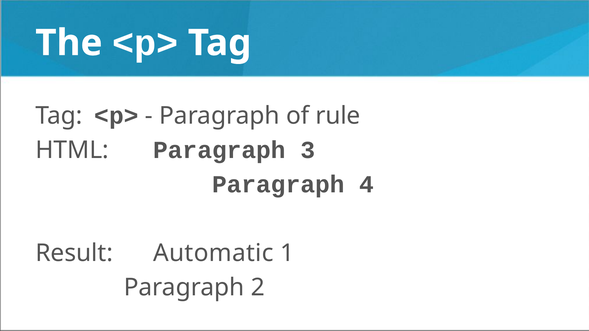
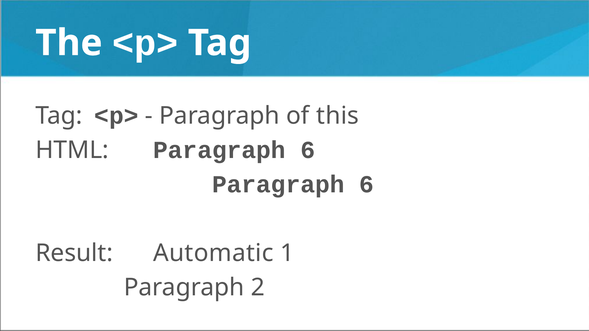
rule: rule -> this
HTML Paragraph 3: 3 -> 6
4 at (367, 185): 4 -> 6
